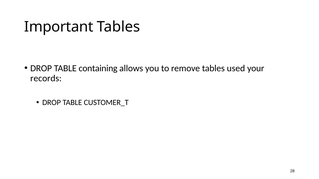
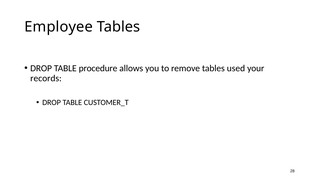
Important: Important -> Employee
containing: containing -> procedure
